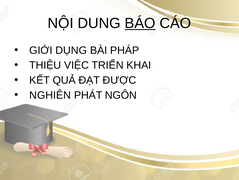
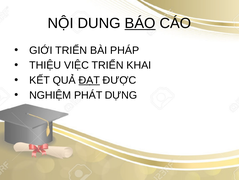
GIỚI DỤNG: DỤNG -> TRIỂN
ĐẠT underline: none -> present
NGHIÊN: NGHIÊN -> NGHIỆM
NGÔN: NGÔN -> DỰNG
